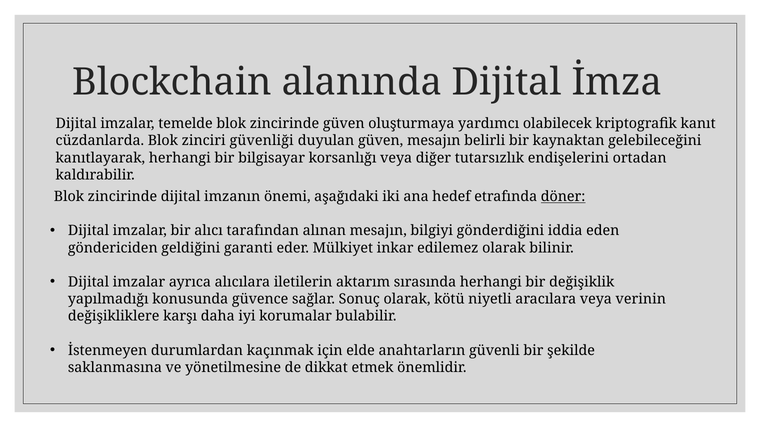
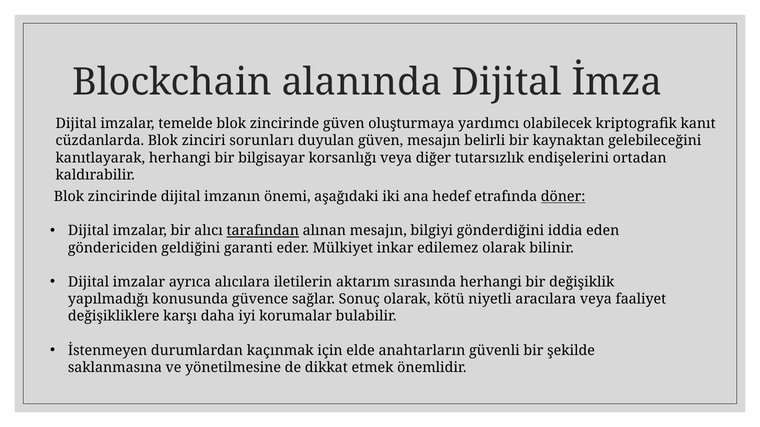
güvenliği: güvenliği -> sorunları
tarafından underline: none -> present
verinin: verinin -> faaliyet
